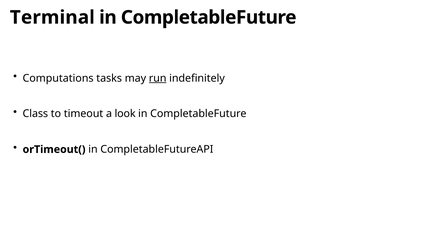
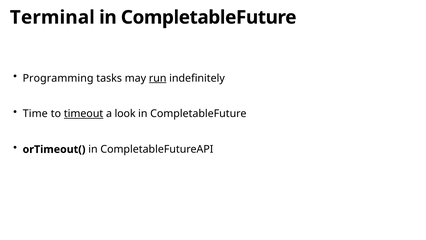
Computations: Computations -> Programming
Class: Class -> Time
timeout underline: none -> present
